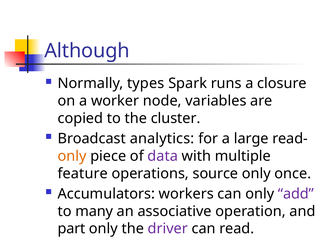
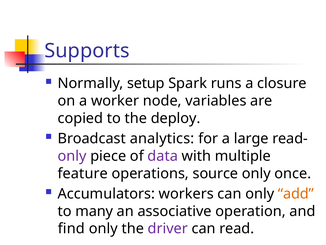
Although: Although -> Supports
types: types -> setup
cluster: cluster -> deploy
only at (72, 156) colour: orange -> purple
add colour: purple -> orange
part: part -> find
